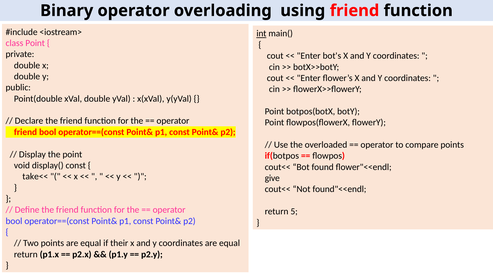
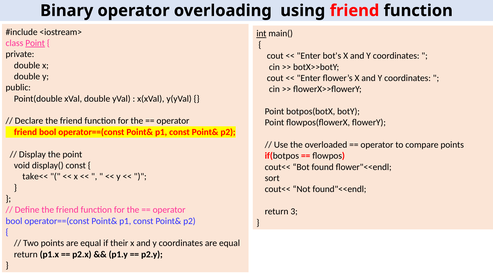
Point at (35, 43) underline: none -> present
give: give -> sort
5: 5 -> 3
